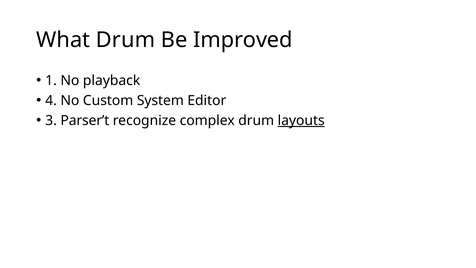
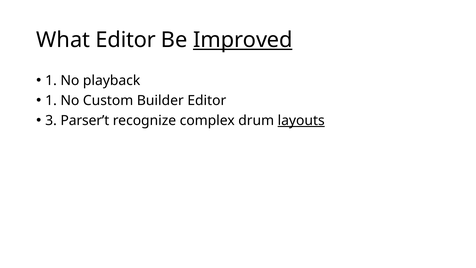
What Drum: Drum -> Editor
Improved underline: none -> present
4 at (51, 100): 4 -> 1
System: System -> Builder
